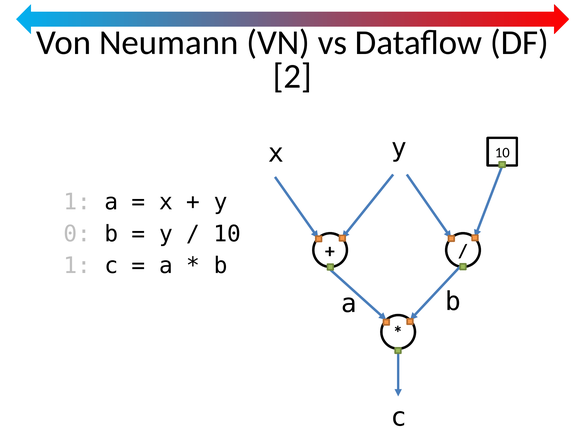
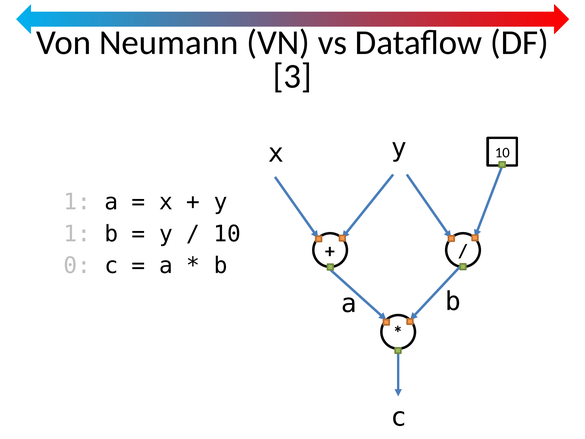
2: 2 -> 3
0 at (77, 234): 0 -> 1
1 at (77, 266): 1 -> 0
